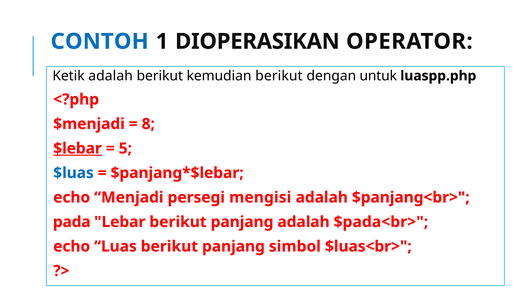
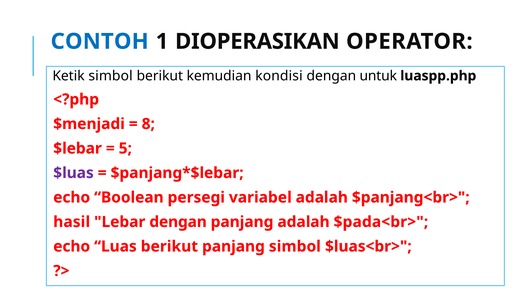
Ketik adalah: adalah -> simbol
kemudian berikut: berikut -> kondisi
$lebar underline: present -> none
$luas colour: blue -> purple
Menjadi: Menjadi -> Boolean
mengisi: mengisi -> variabel
pada: pada -> hasil
Lebar berikut: berikut -> dengan
